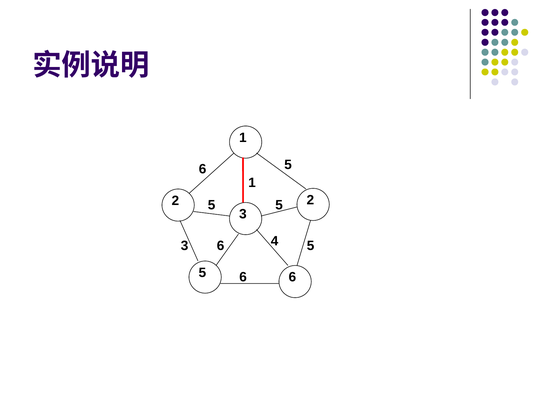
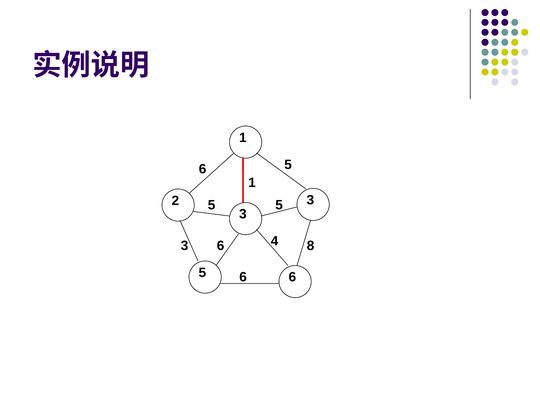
2 2: 2 -> 3
4 5: 5 -> 8
